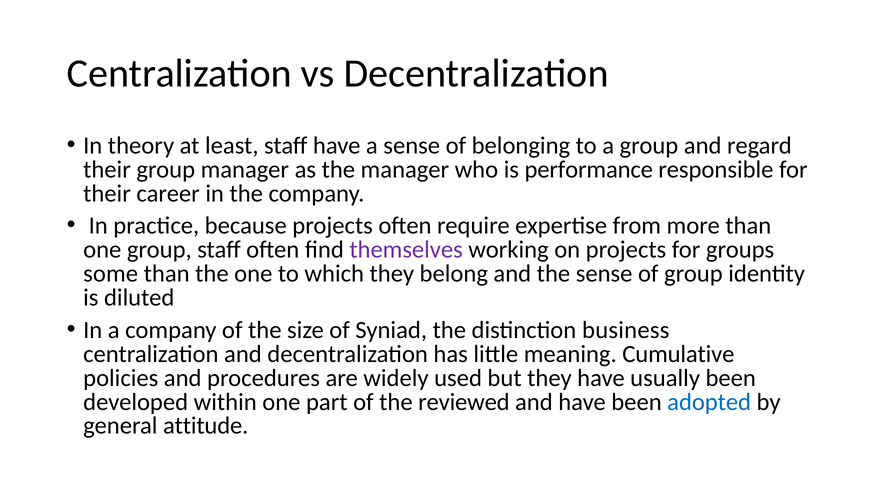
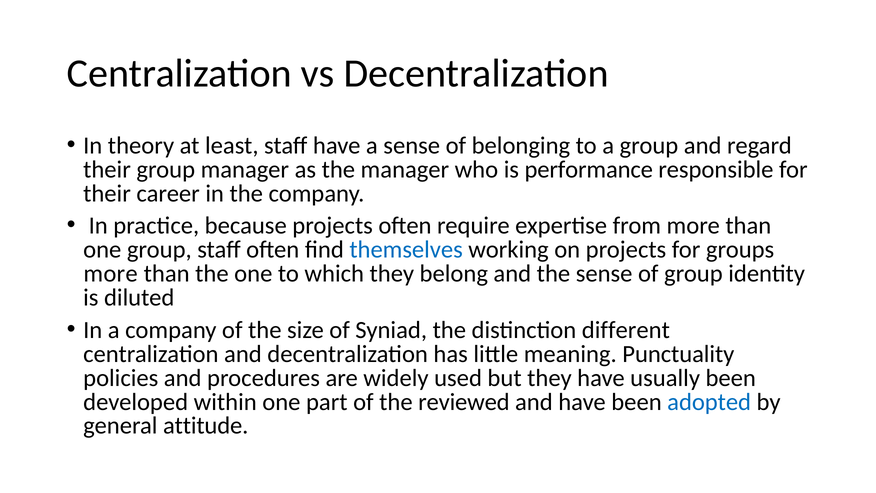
themselves colour: purple -> blue
some at (111, 274): some -> more
business: business -> different
Cumulative: Cumulative -> Punctuality
